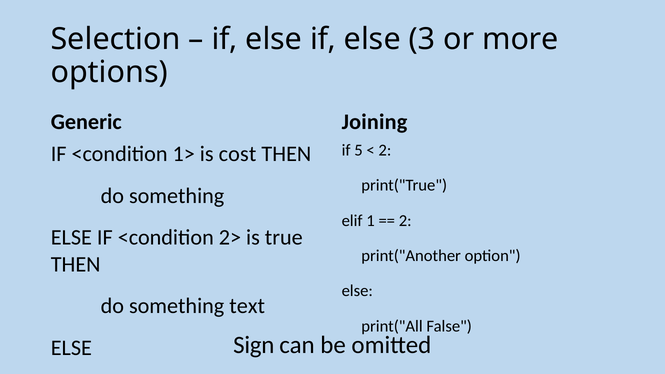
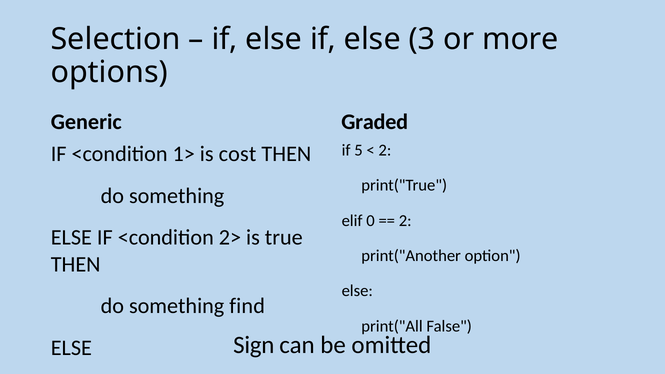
Joining: Joining -> Graded
1: 1 -> 0
text: text -> find
